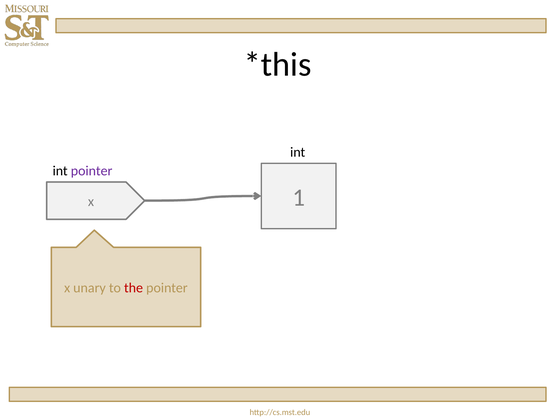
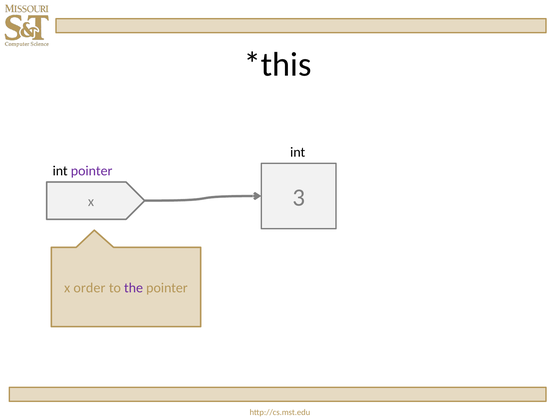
1: 1 -> 3
unary: unary -> order
the colour: red -> purple
